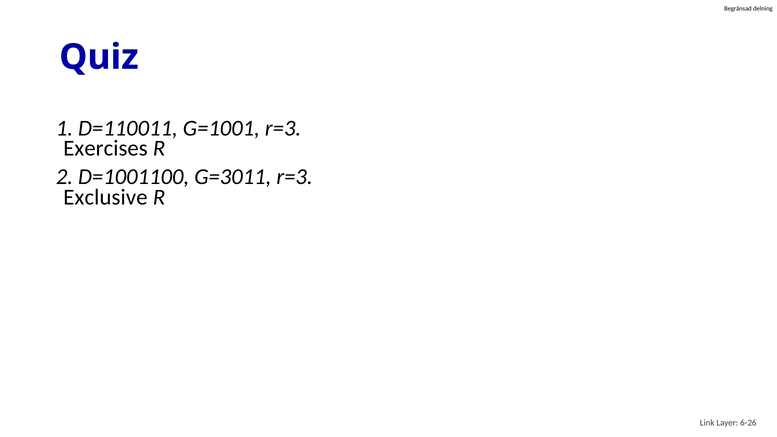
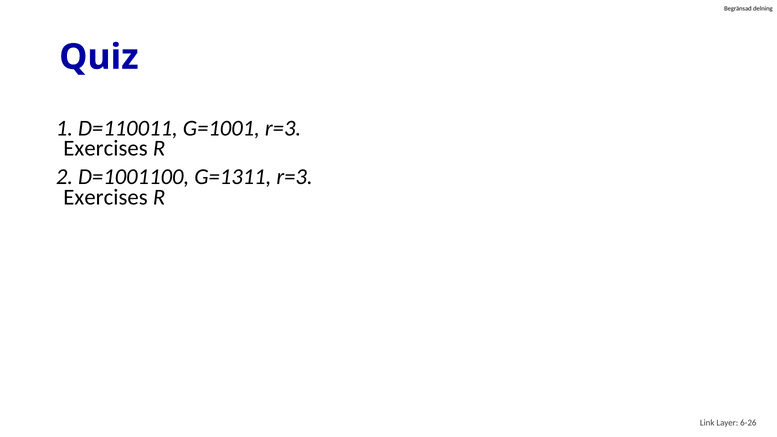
G=3011: G=3011 -> G=1311
Exclusive at (105, 197): Exclusive -> Exercises
